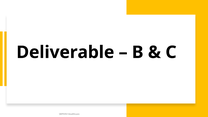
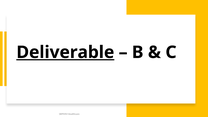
Deliverable underline: none -> present
